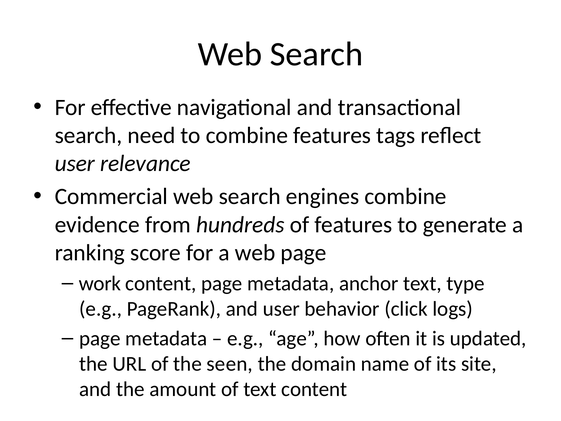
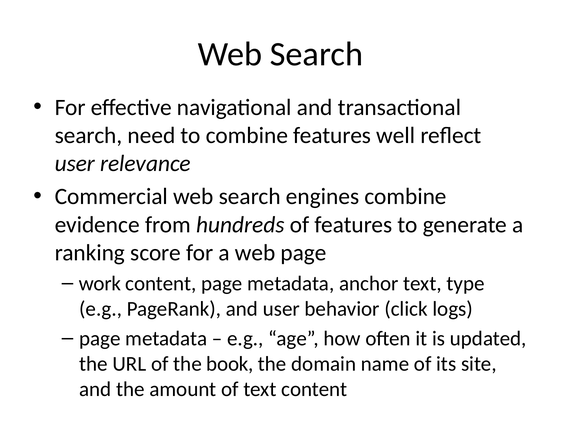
tags: tags -> well
seen: seen -> book
